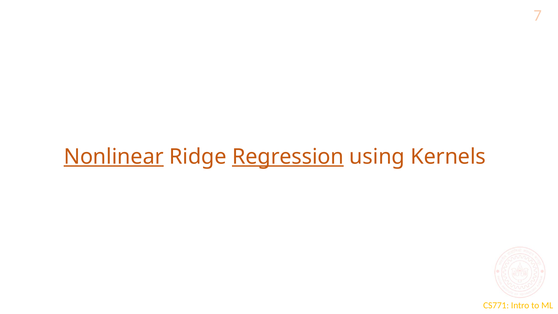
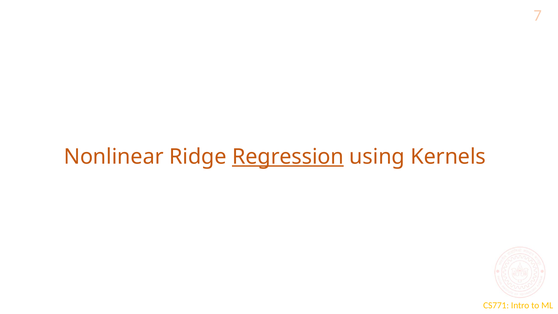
Nonlinear underline: present -> none
